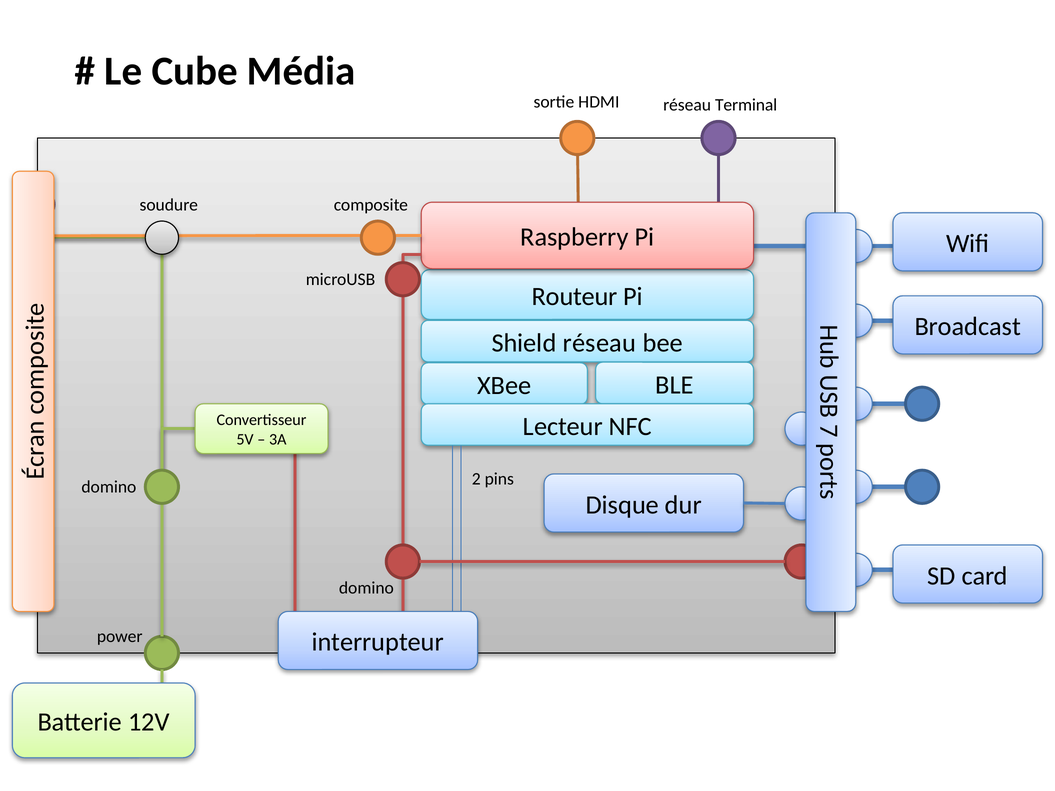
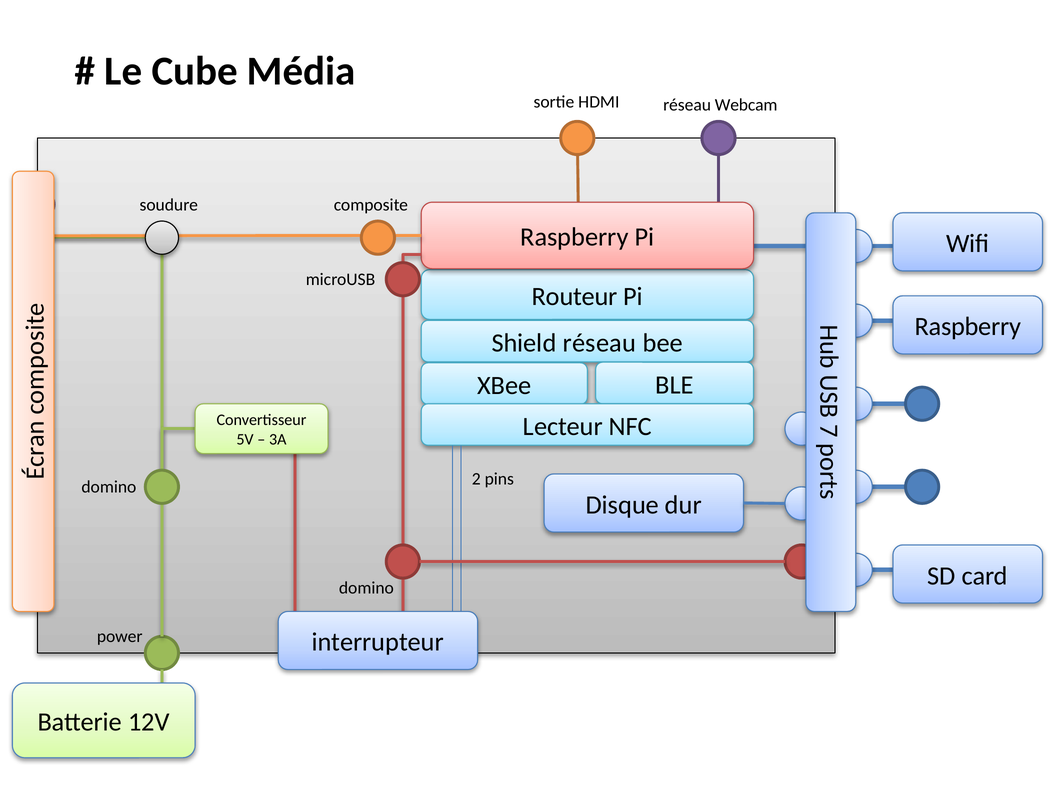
Terminal: Terminal -> Webcam
Broadcast at (968, 327): Broadcast -> Raspberry
